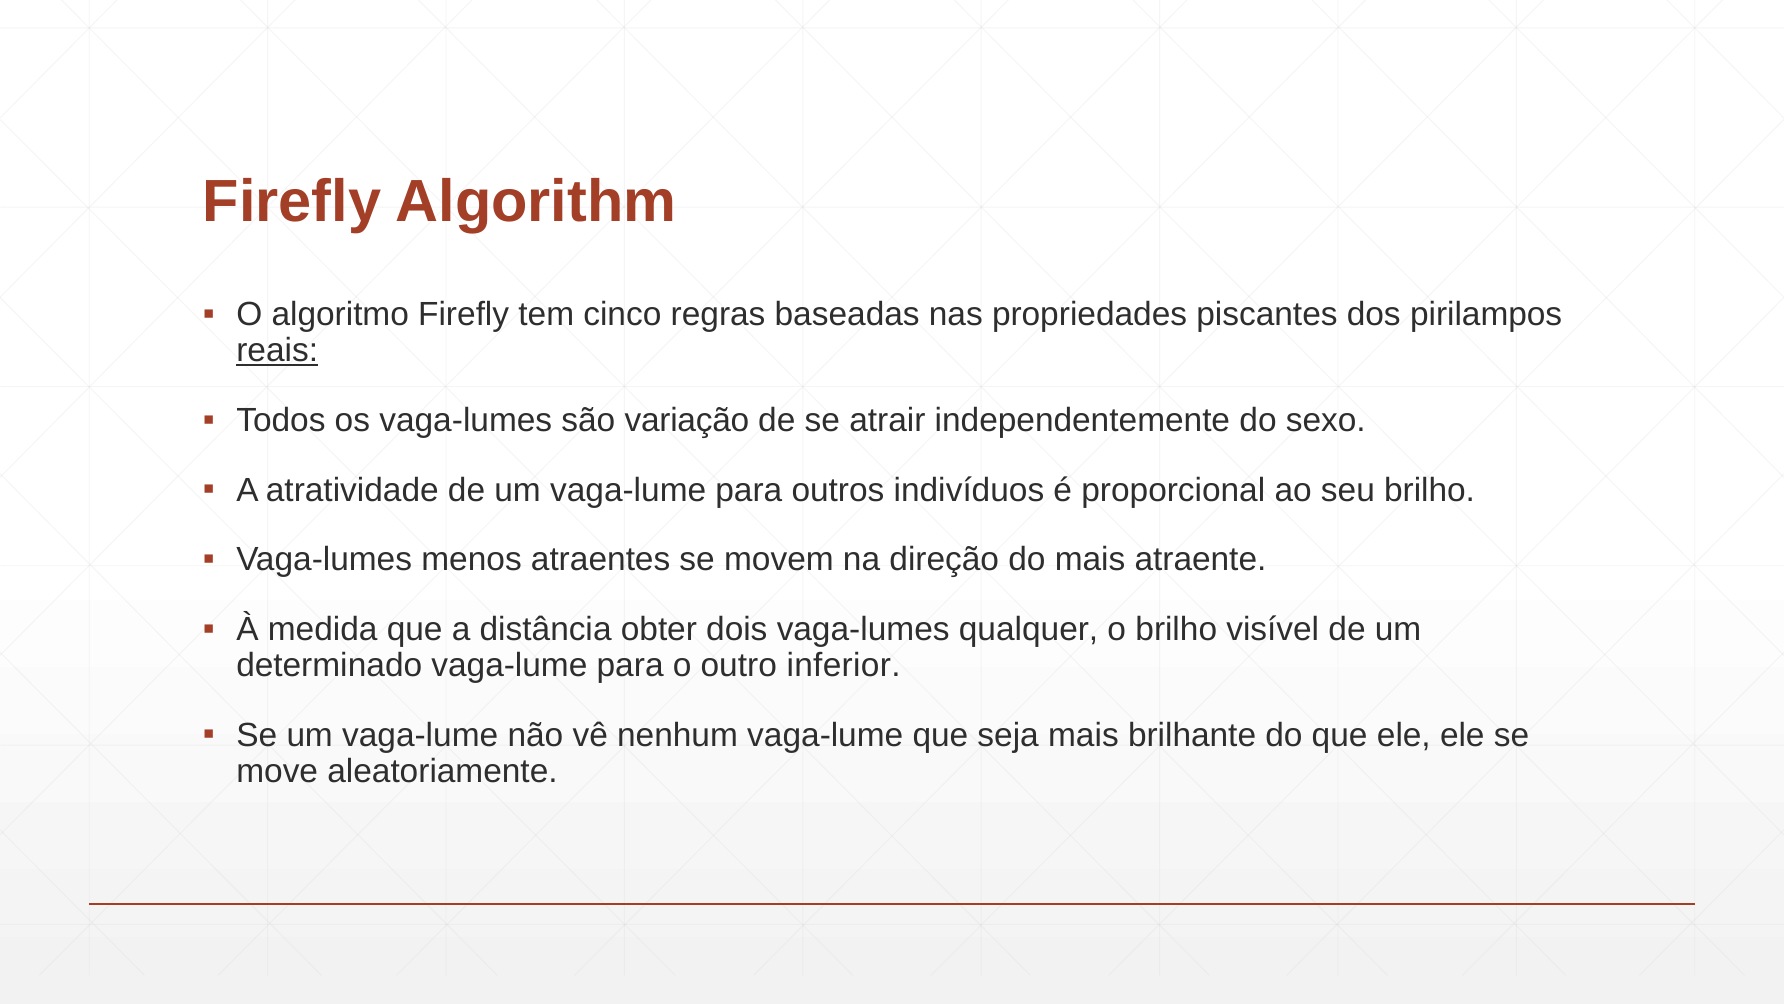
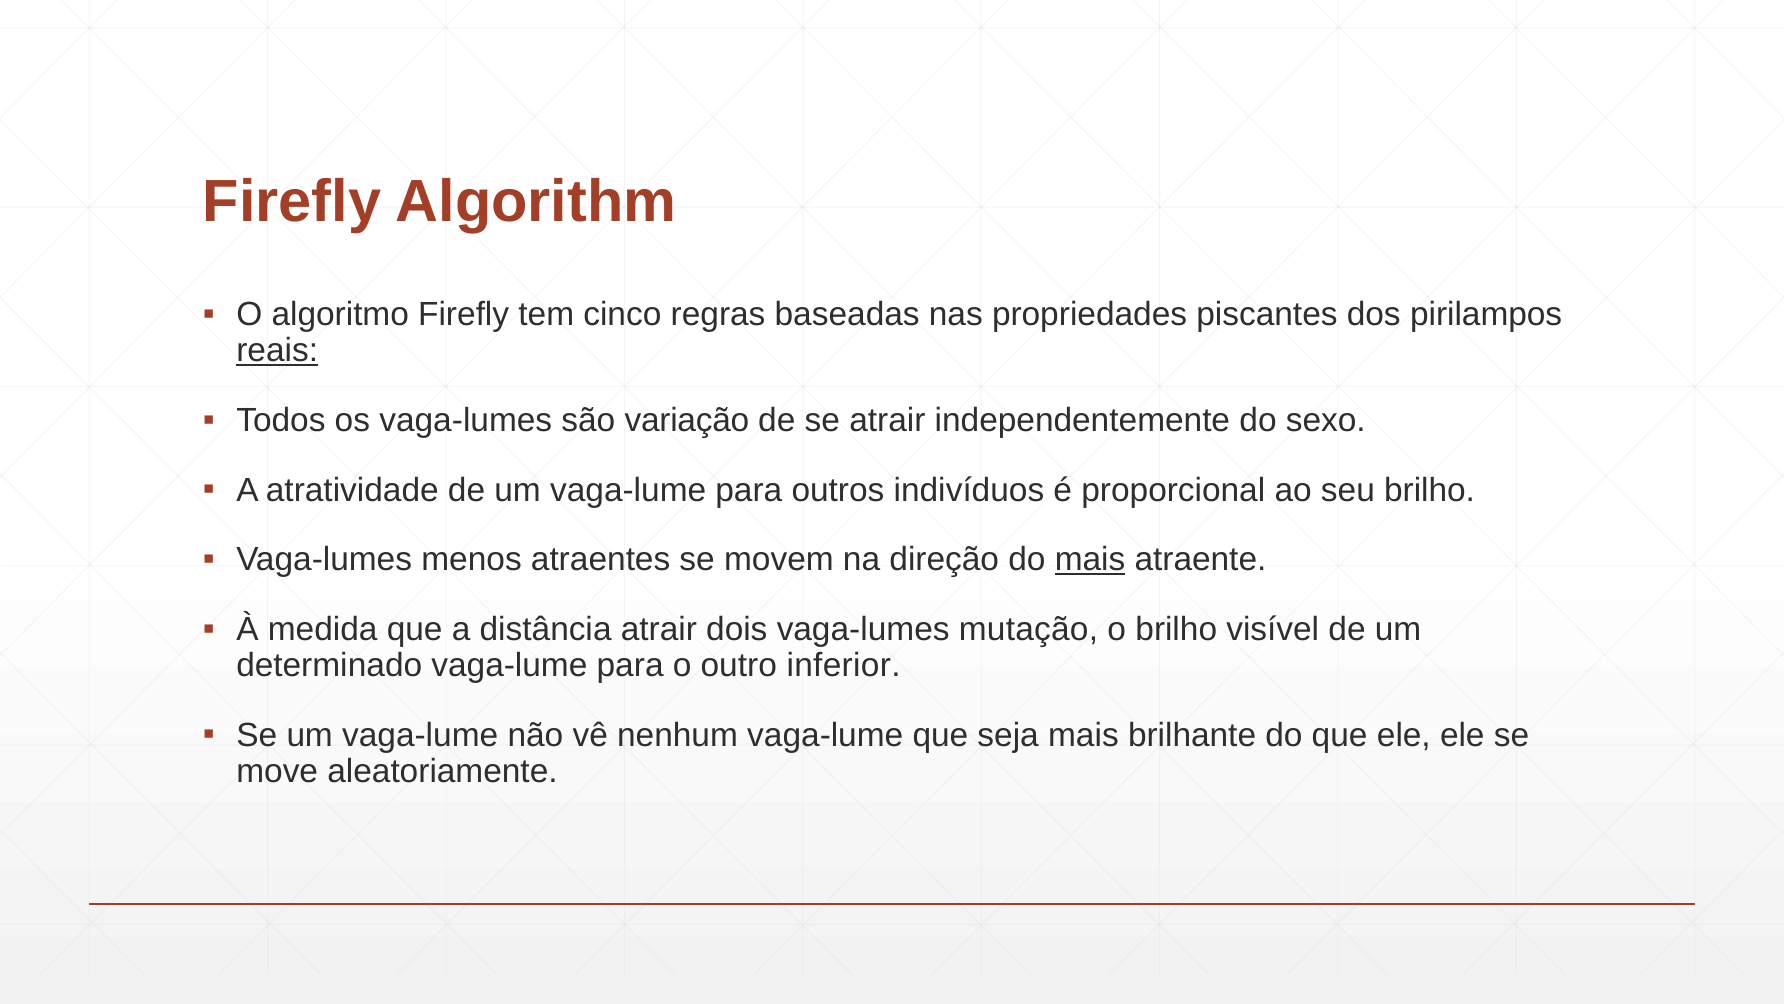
mais at (1090, 559) underline: none -> present
distância obter: obter -> atrair
qualquer: qualquer -> mutação
